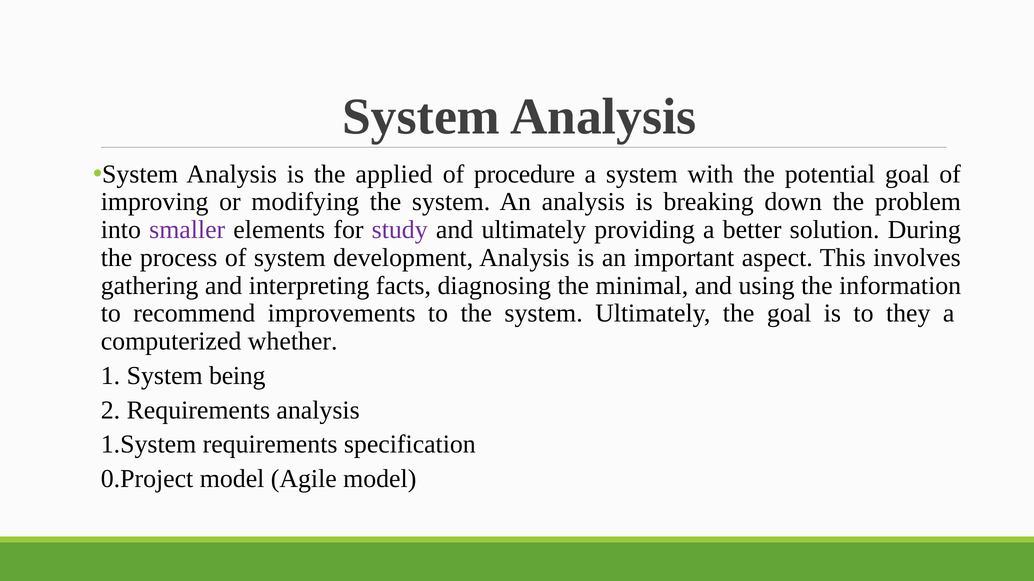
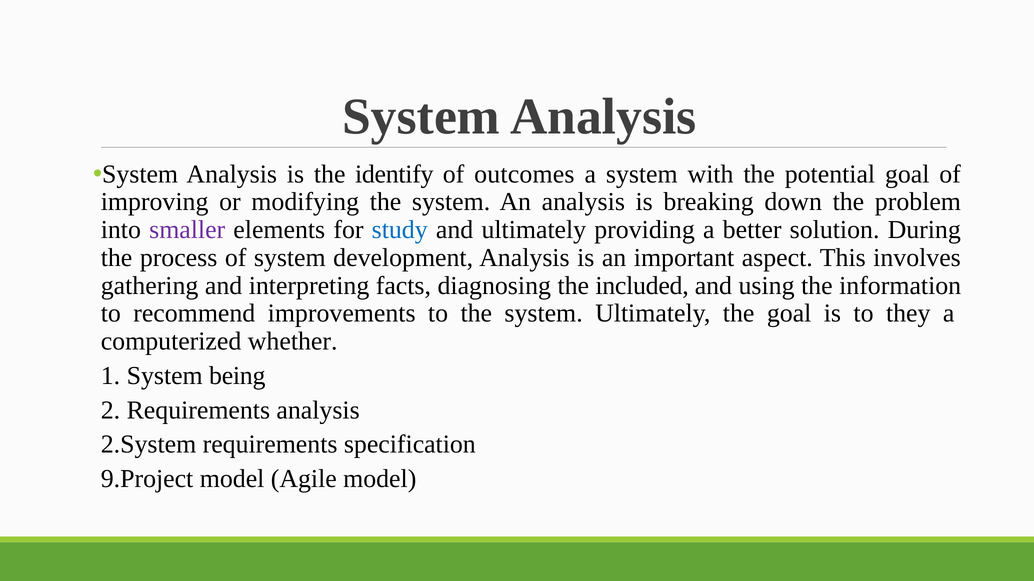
applied: applied -> identify
procedure: procedure -> outcomes
study colour: purple -> blue
minimal: minimal -> included
1.System: 1.System -> 2.System
0.Project: 0.Project -> 9.Project
